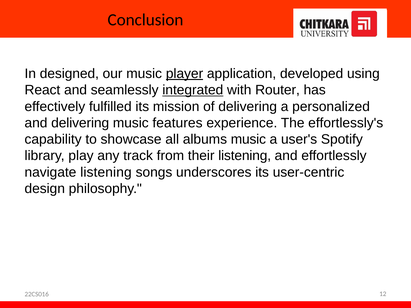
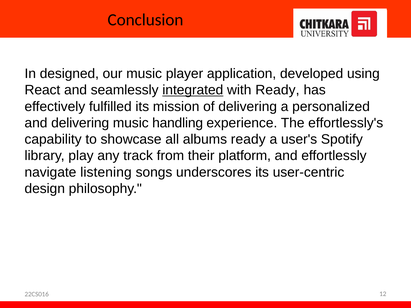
player underline: present -> none
with Router: Router -> Ready
features: features -> handling
albums music: music -> ready
their listening: listening -> platform
